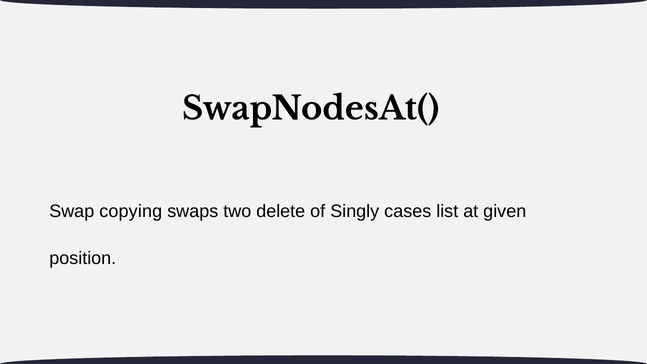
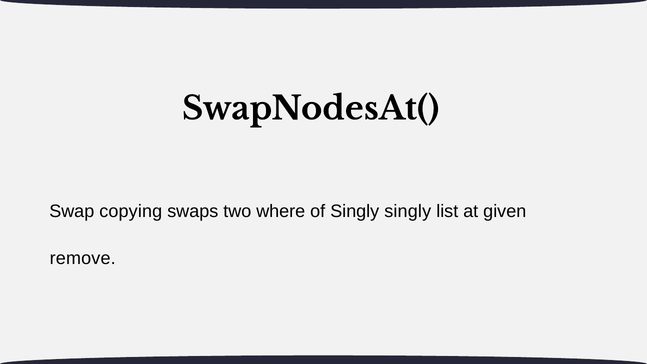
delete: delete -> where
Singly cases: cases -> singly
position: position -> remove
